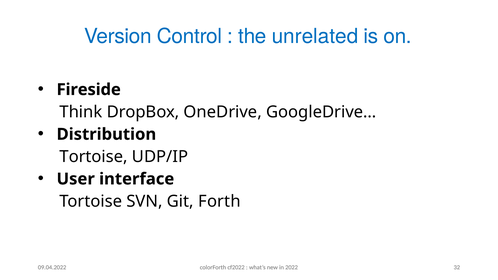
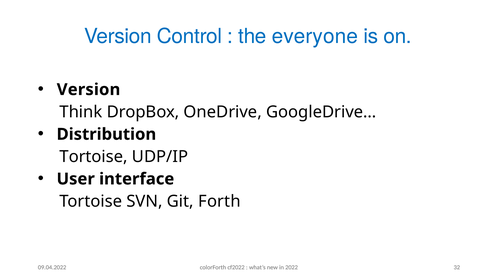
unrelated: unrelated -> everyone
Fireside at (89, 90): Fireside -> Version
